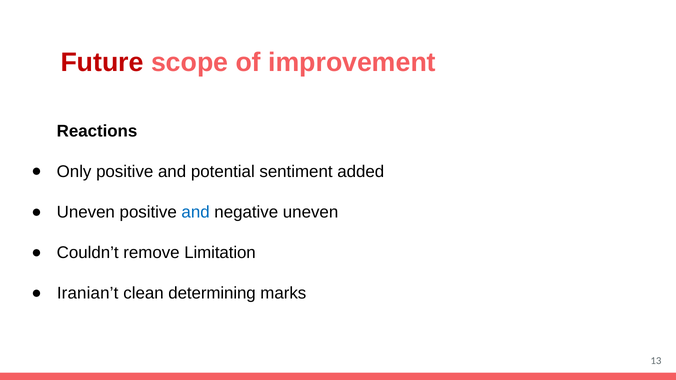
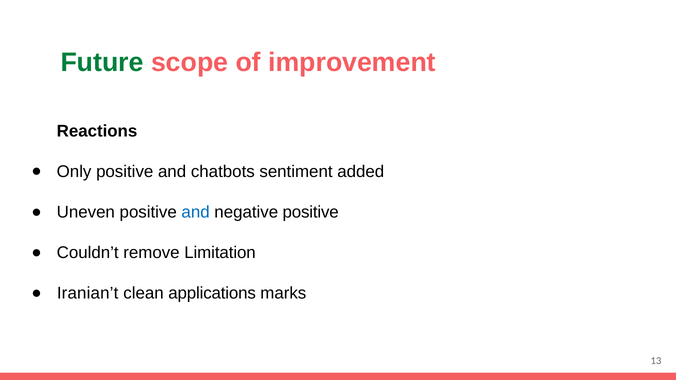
Future colour: red -> green
potential: potential -> chatbots
negative uneven: uneven -> positive
determining: determining -> applications
